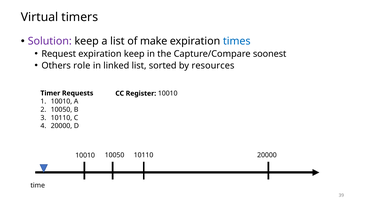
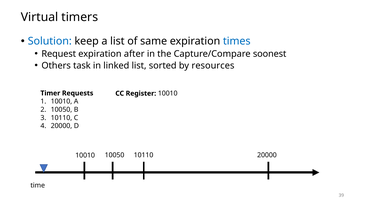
Solution colour: purple -> blue
make: make -> same
expiration keep: keep -> after
role: role -> task
